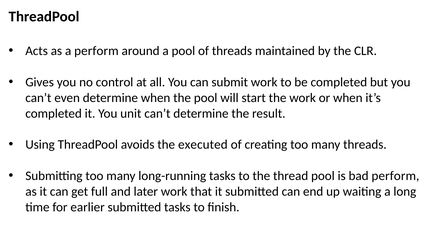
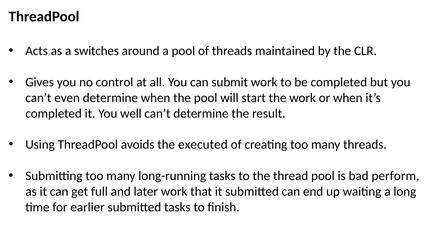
a perform: perform -> switches
unit: unit -> well
